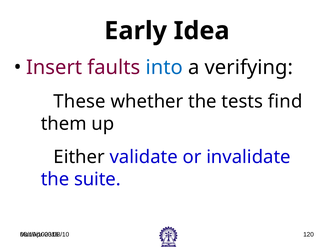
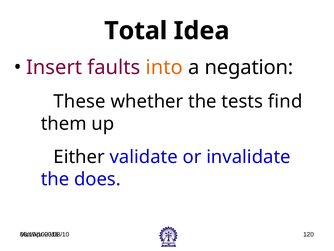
Early: Early -> Total
into colour: blue -> orange
verifying: verifying -> negation
suite: suite -> does
